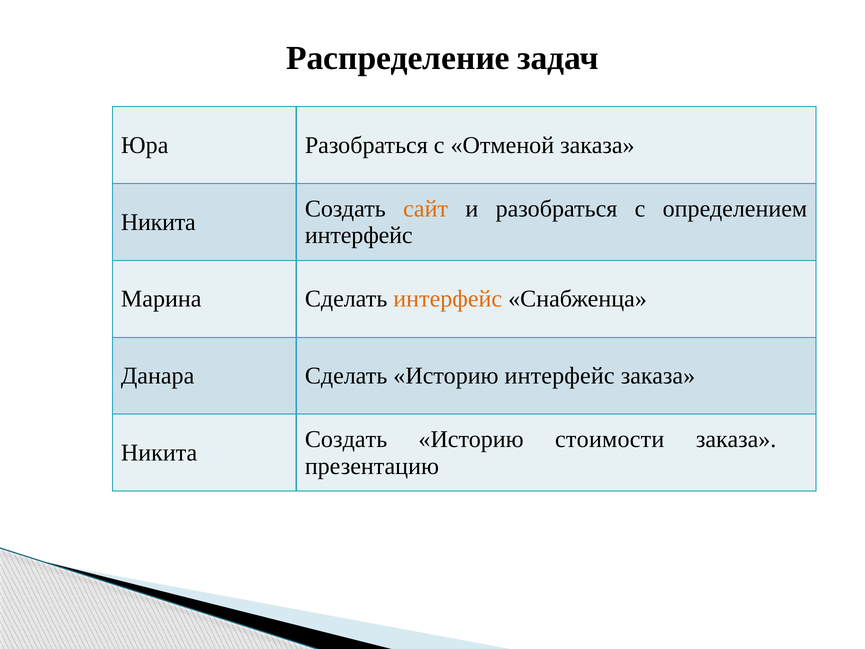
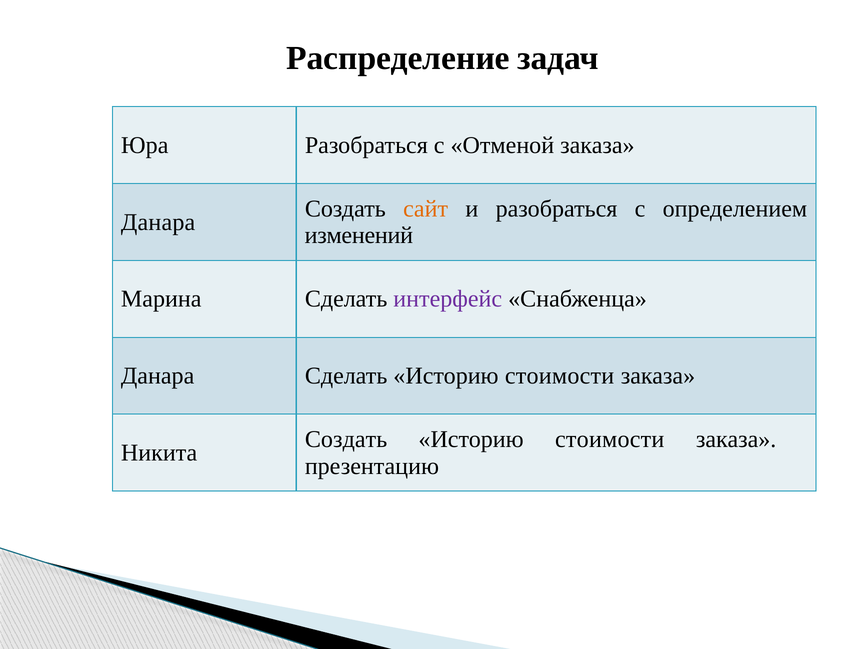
Никита at (158, 222): Никита -> Данара
интерфейс at (359, 235): интерфейс -> изменений
интерфейс at (448, 299) colour: orange -> purple
Сделать Историю интерфейс: интерфейс -> стоимости
